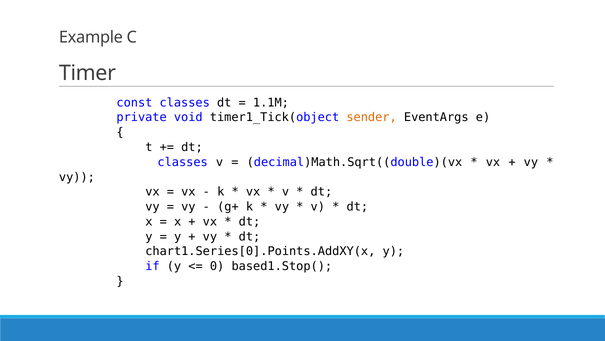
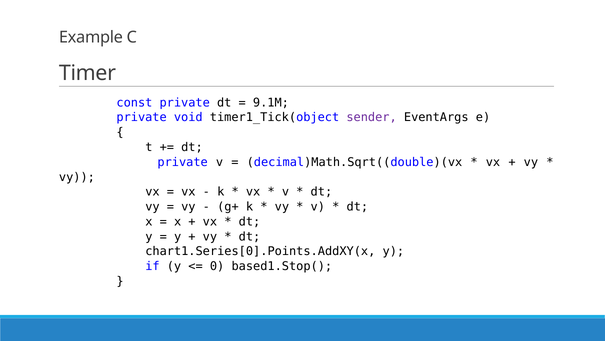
const classes: classes -> private
1.1M: 1.1M -> 9.1M
sender colour: orange -> purple
classes at (183, 162): classes -> private
